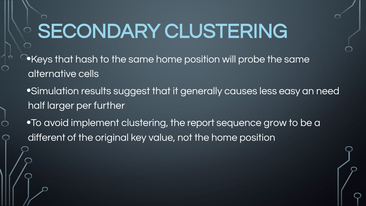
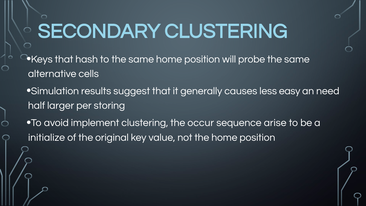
further: further -> storing
report: report -> occur
grow: grow -> arise
different: different -> initialize
